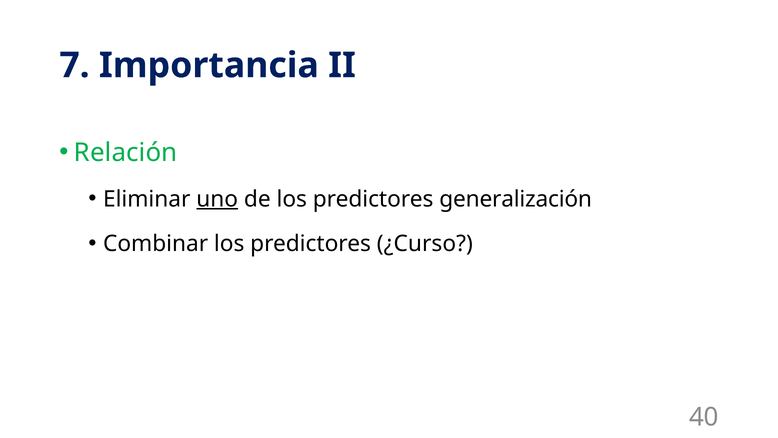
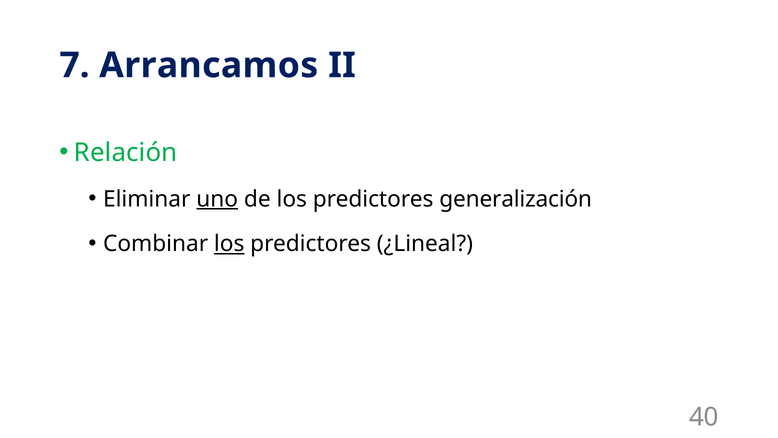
Importancia: Importancia -> Arrancamos
los at (229, 244) underline: none -> present
¿Curso: ¿Curso -> ¿Lineal
